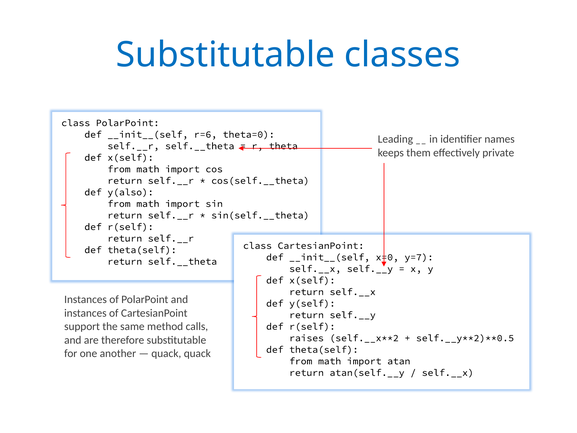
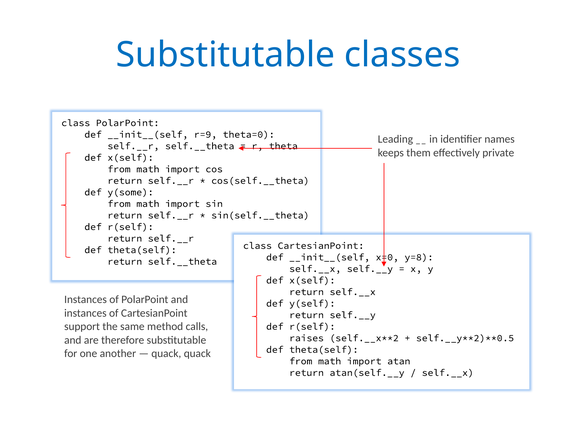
r=6: r=6 -> r=9
y(also: y(also -> y(some
y=7: y=7 -> y=8
